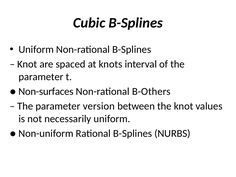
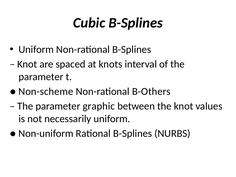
Non-surfaces: Non-surfaces -> Non-scheme
version: version -> graphic
